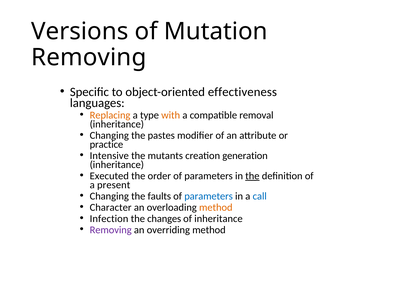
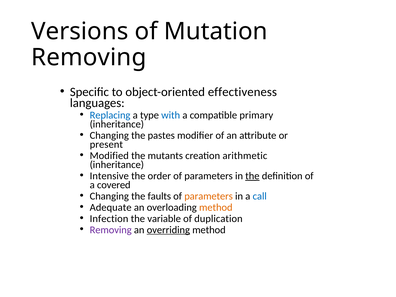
Replacing colour: orange -> blue
with colour: orange -> blue
removal: removal -> primary
practice: practice -> present
Intensive: Intensive -> Modified
generation: generation -> arithmetic
Executed: Executed -> Intensive
present: present -> covered
parameters at (209, 196) colour: blue -> orange
Character: Character -> Adequate
changes: changes -> variable
of inheritance: inheritance -> duplication
overriding underline: none -> present
